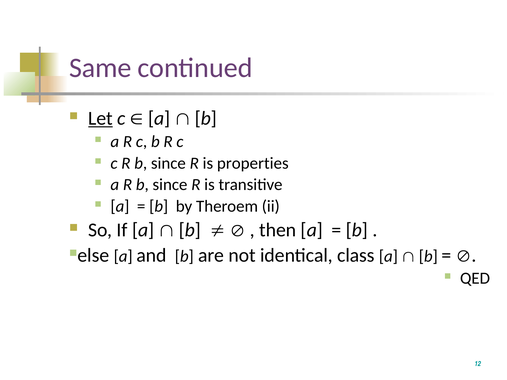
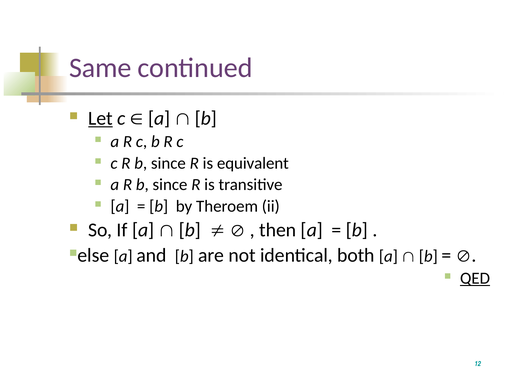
properties: properties -> equivalent
class: class -> both
QED underline: none -> present
